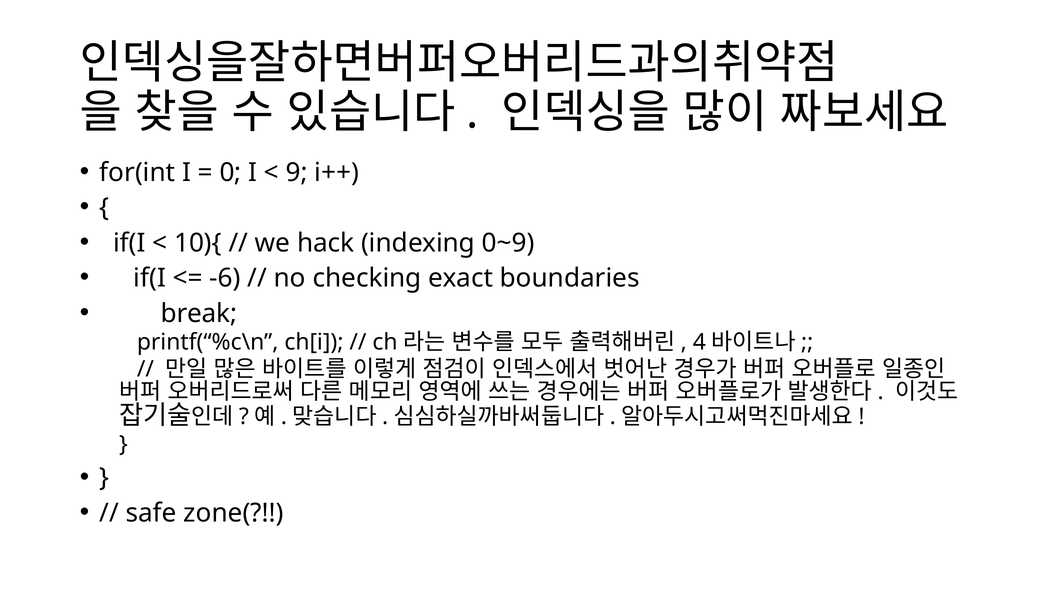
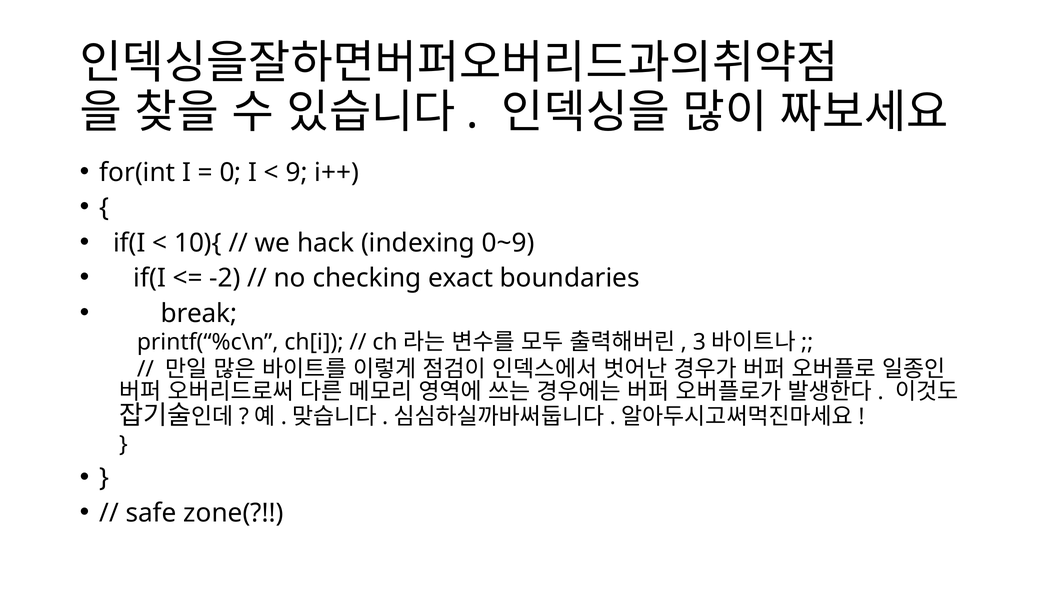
-6: -6 -> -2
4: 4 -> 3
